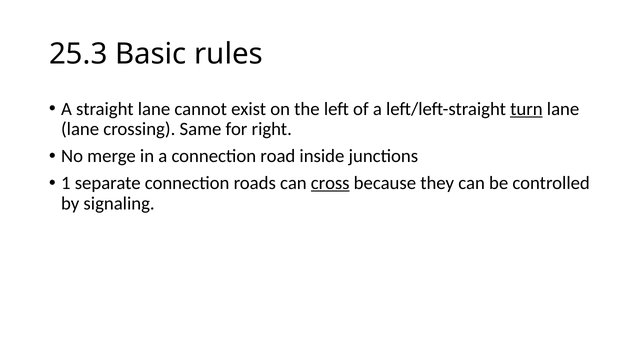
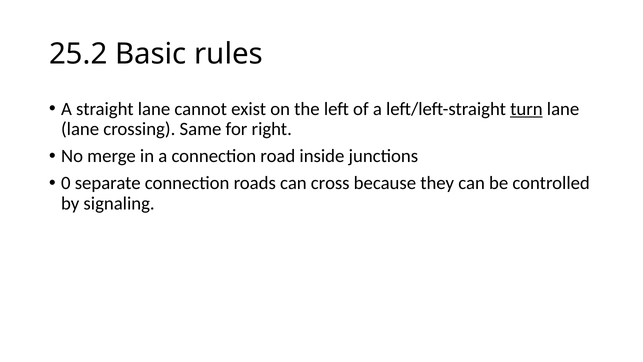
25.3: 25.3 -> 25.2
1: 1 -> 0
cross underline: present -> none
